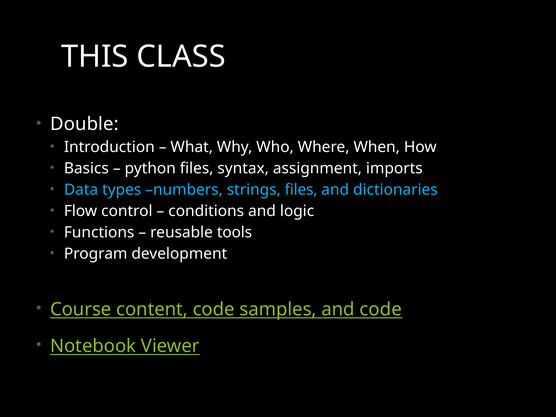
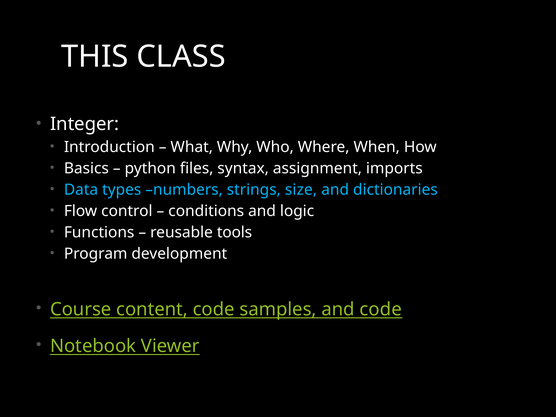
Double: Double -> Integer
strings files: files -> size
